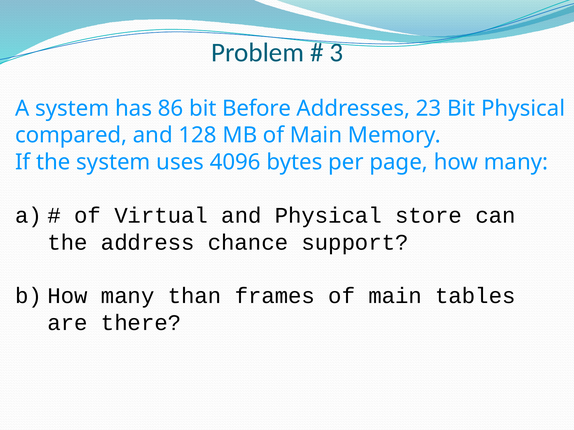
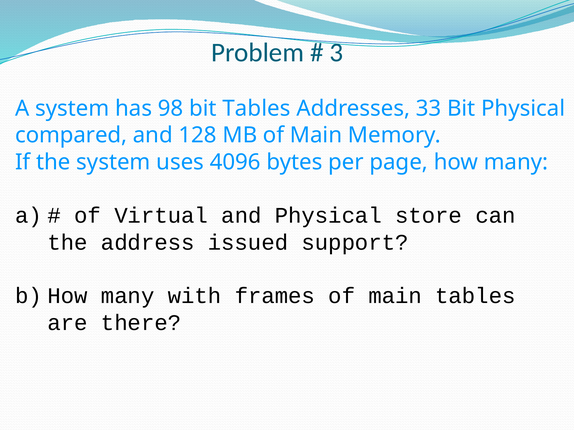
86: 86 -> 98
bit Before: Before -> Tables
23: 23 -> 33
chance: chance -> issued
than: than -> with
